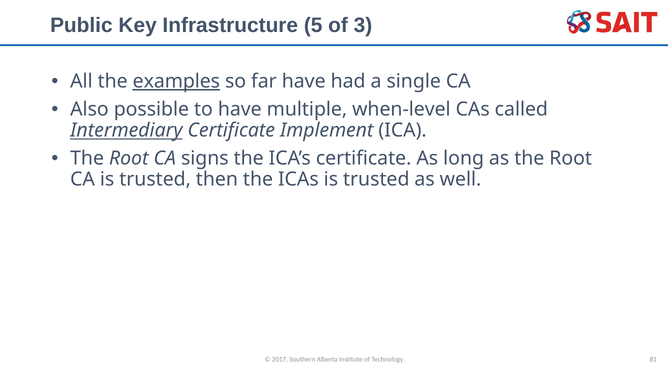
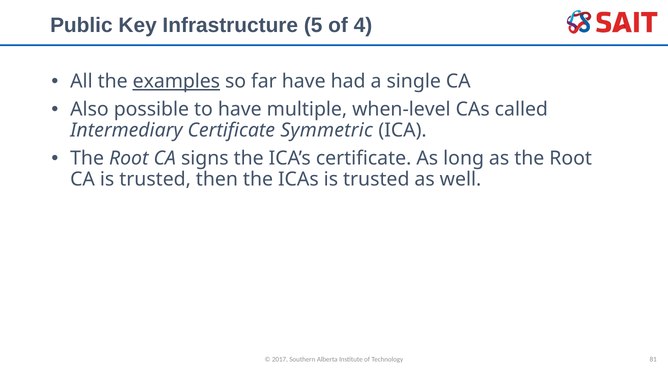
3: 3 -> 4
Intermediary underline: present -> none
Implement: Implement -> Symmetric
